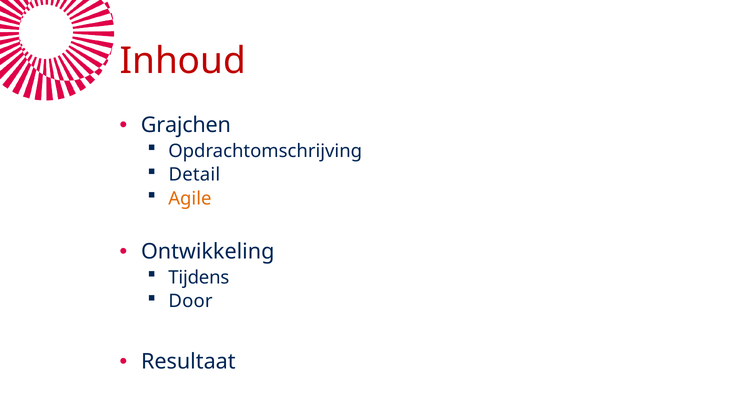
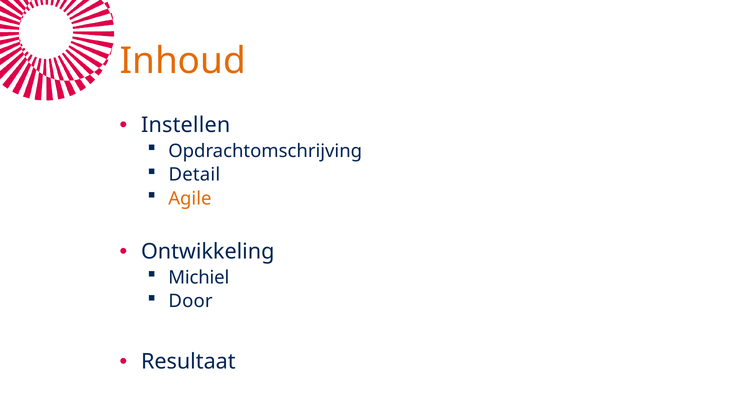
Inhoud colour: red -> orange
Grajchen: Grajchen -> Instellen
Tijdens: Tijdens -> Michiel
